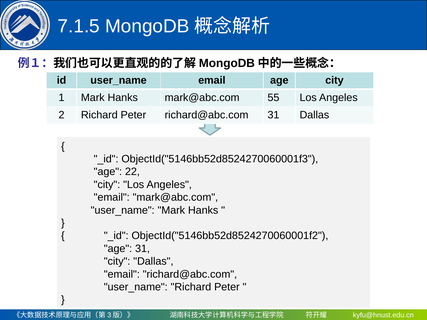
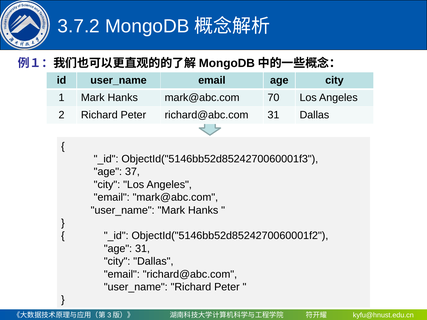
7.1.5: 7.1.5 -> 3.7.2
55: 55 -> 70
22: 22 -> 37
